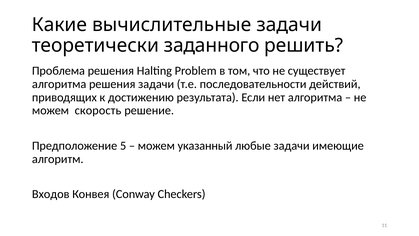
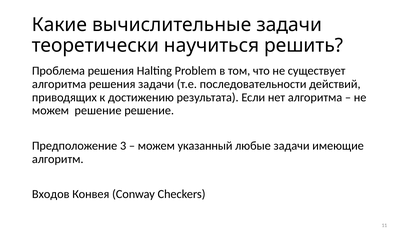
заданного: заданного -> научиться
можем скорость: скорость -> решение
5: 5 -> 3
